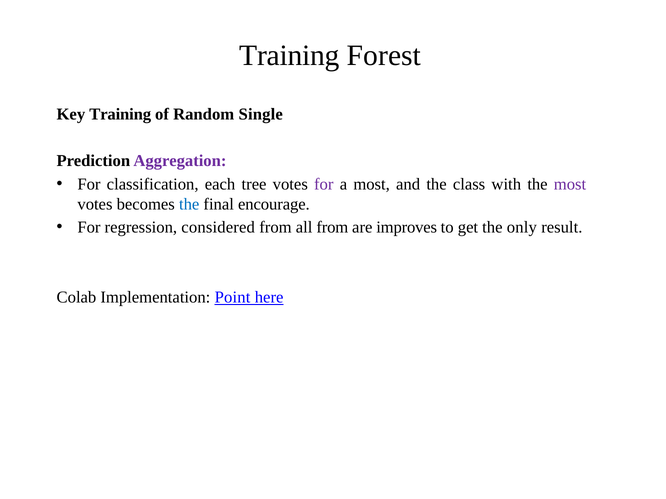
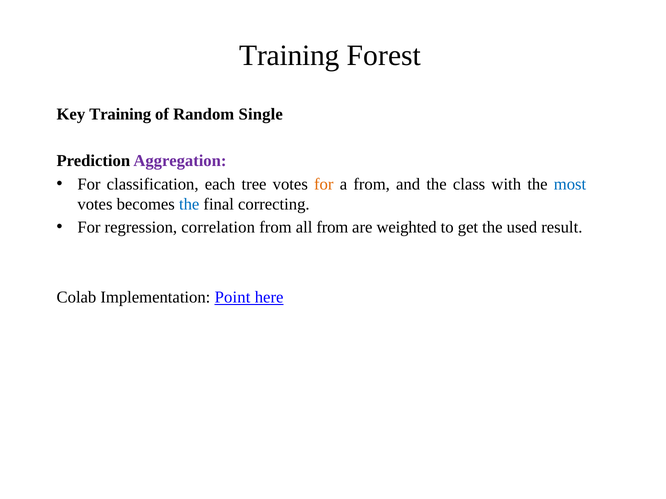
for at (324, 184) colour: purple -> orange
a most: most -> from
most at (570, 184) colour: purple -> blue
encourage: encourage -> correcting
considered: considered -> correlation
improves: improves -> weighted
only: only -> used
